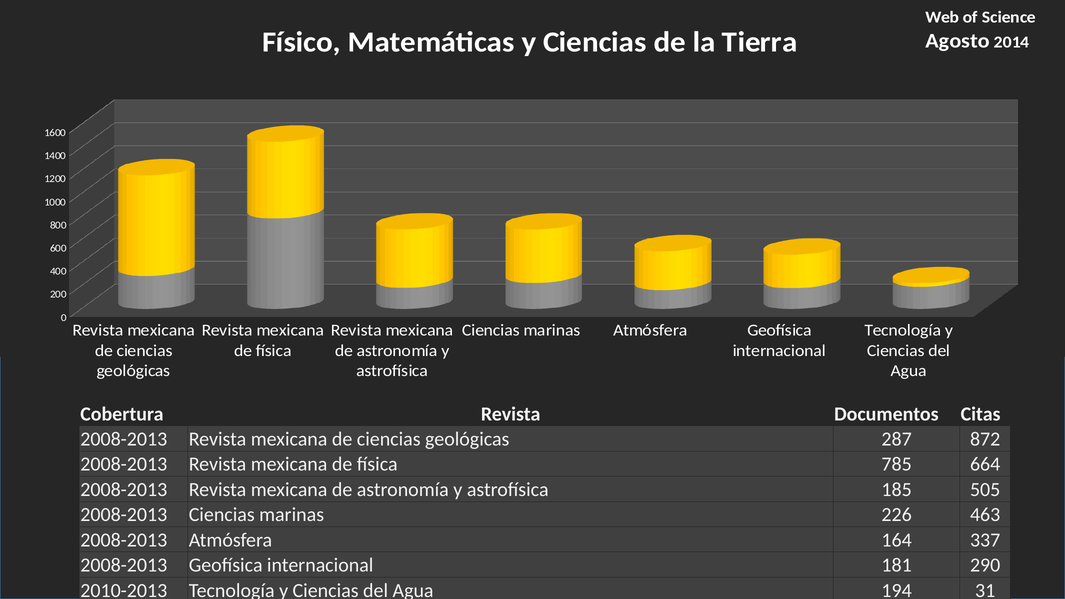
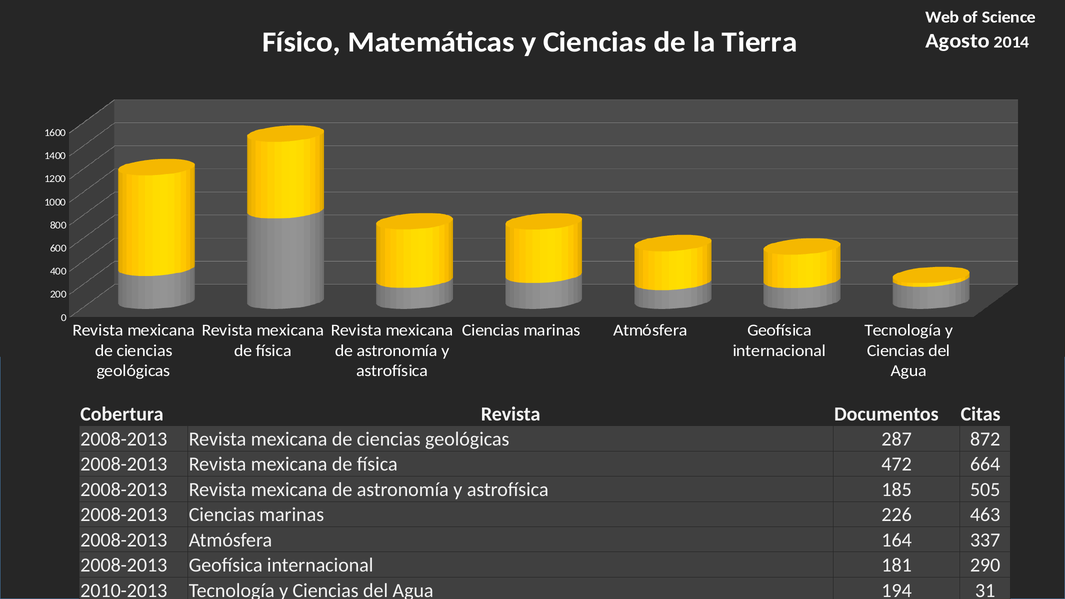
785: 785 -> 472
